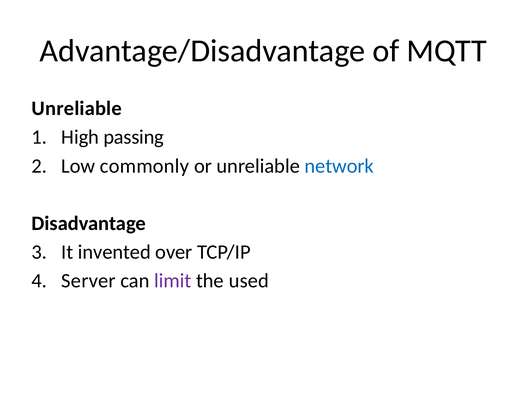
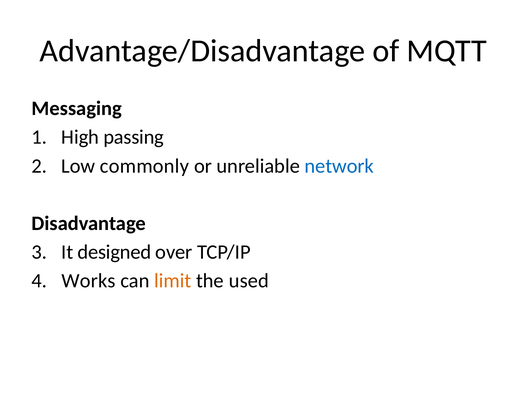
Unreliable at (77, 109): Unreliable -> Messaging
invented: invented -> designed
Server: Server -> Works
limit colour: purple -> orange
